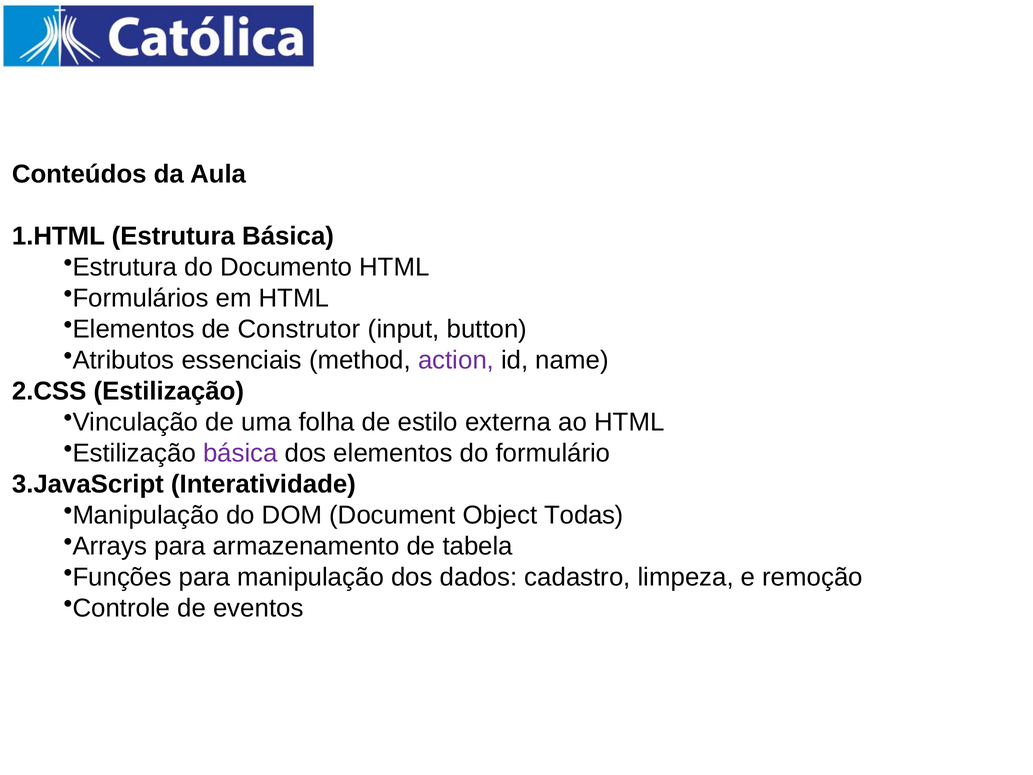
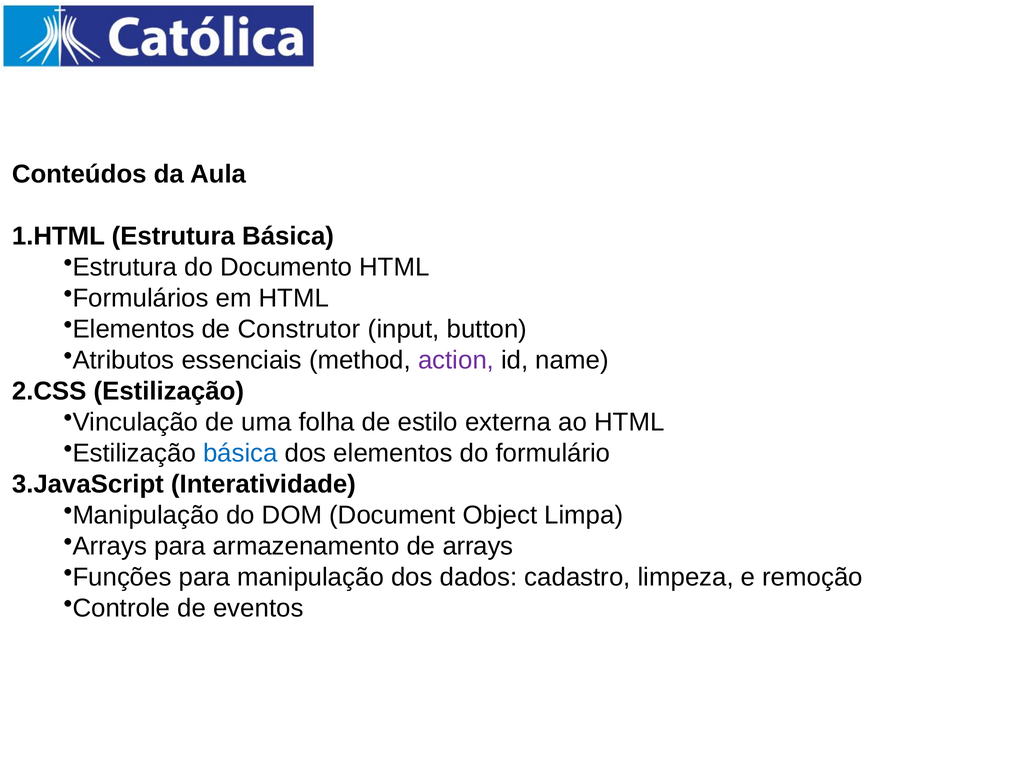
básica at (240, 453) colour: purple -> blue
Todas: Todas -> Limpa
de tabela: tabela -> arrays
